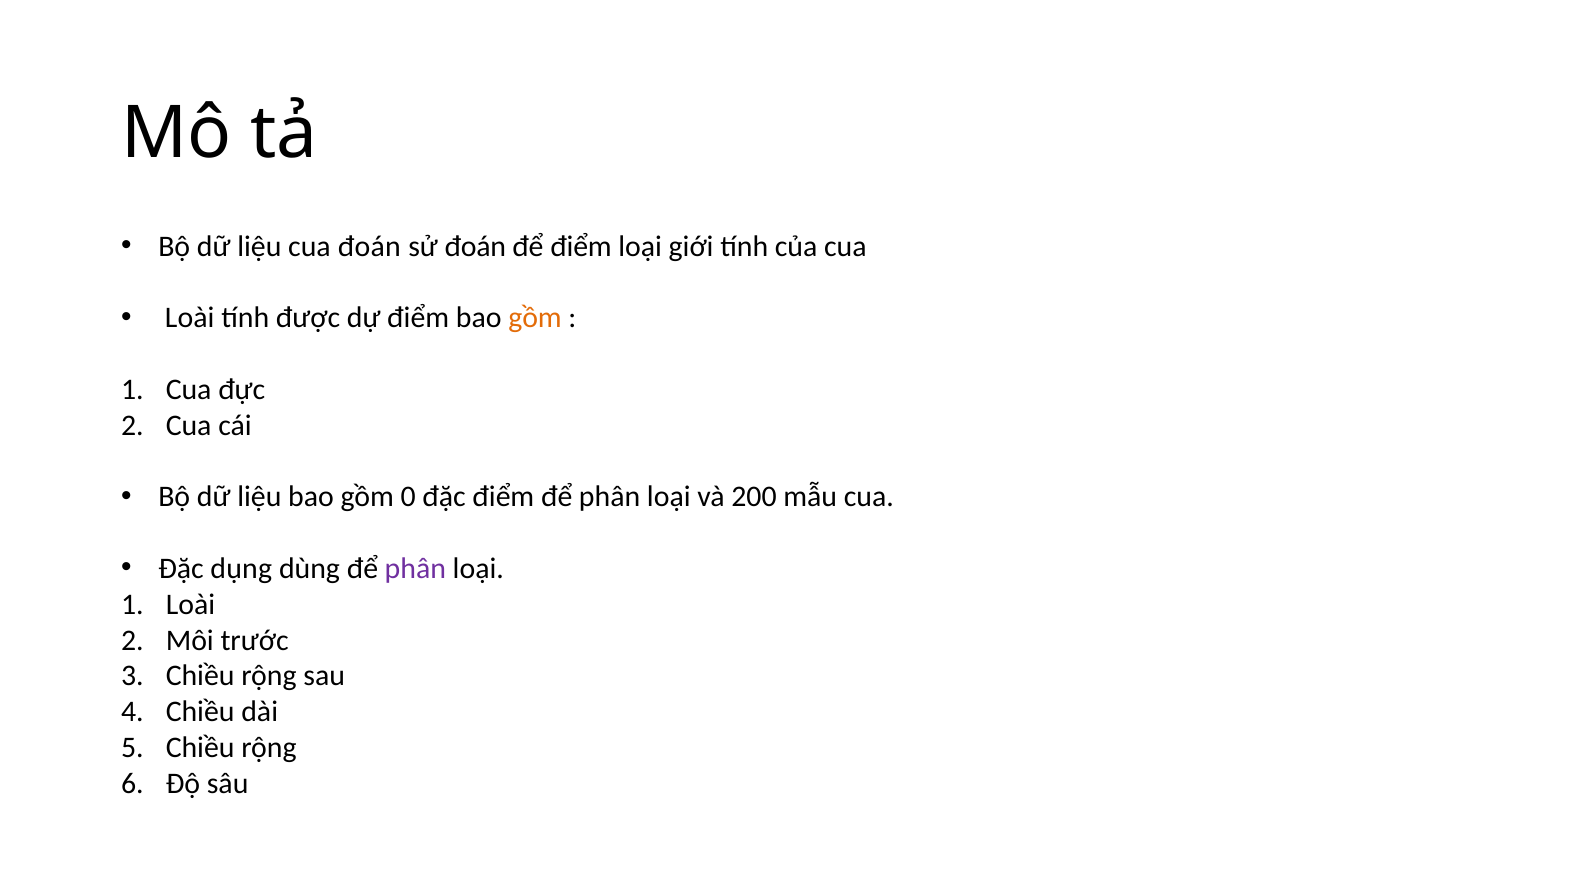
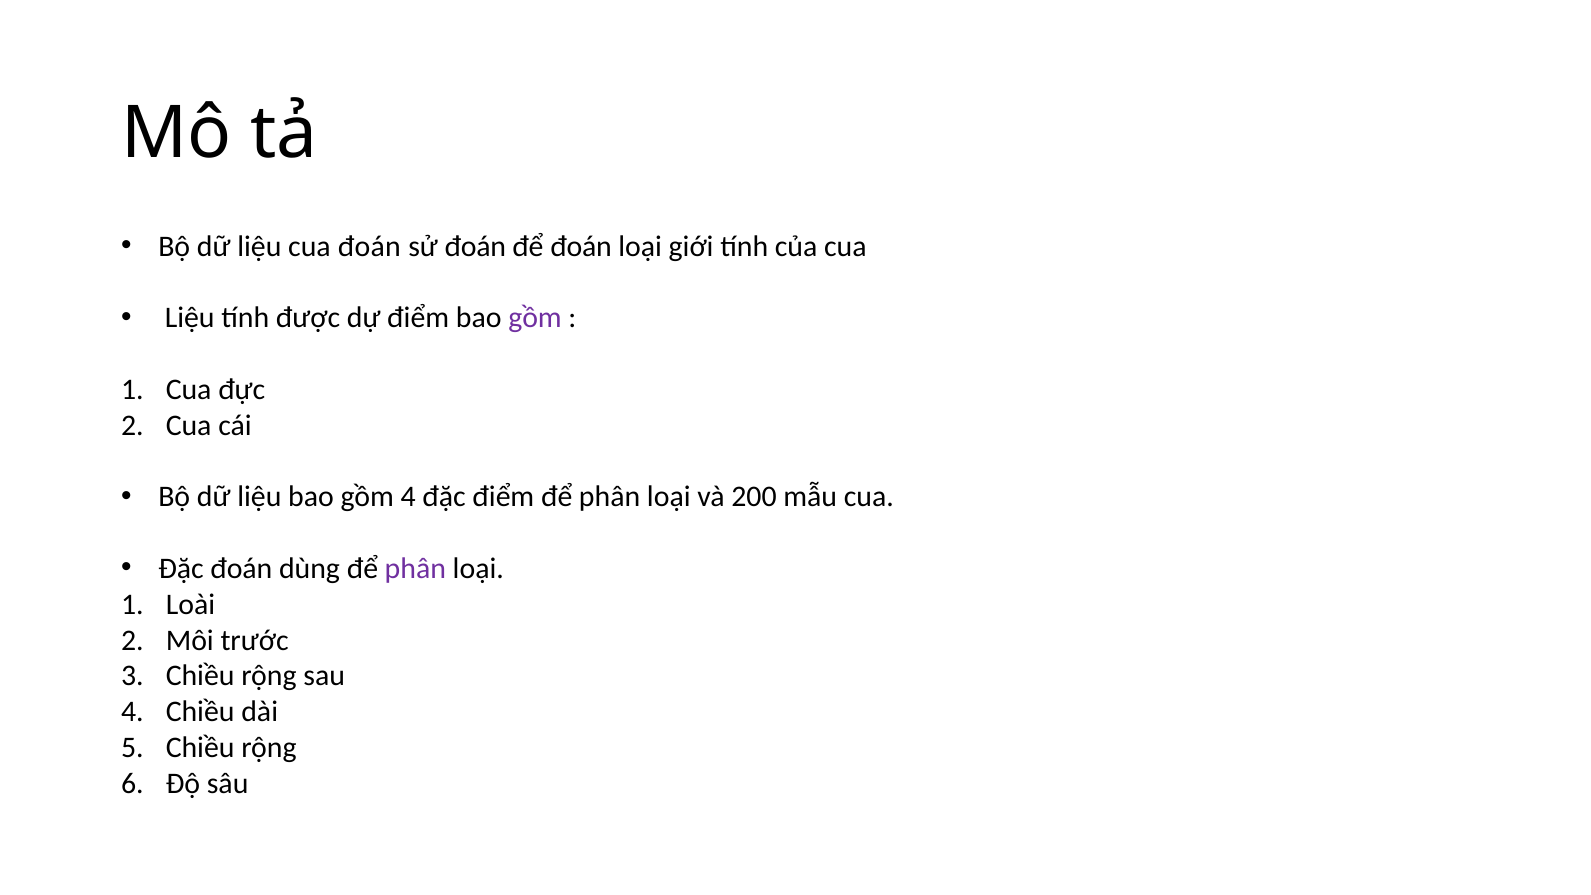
để điểm: điểm -> đoán
Loài at (190, 318): Loài -> Liệu
gồm at (535, 318) colour: orange -> purple
gồm 0: 0 -> 4
Đặc dụng: dụng -> đoán
